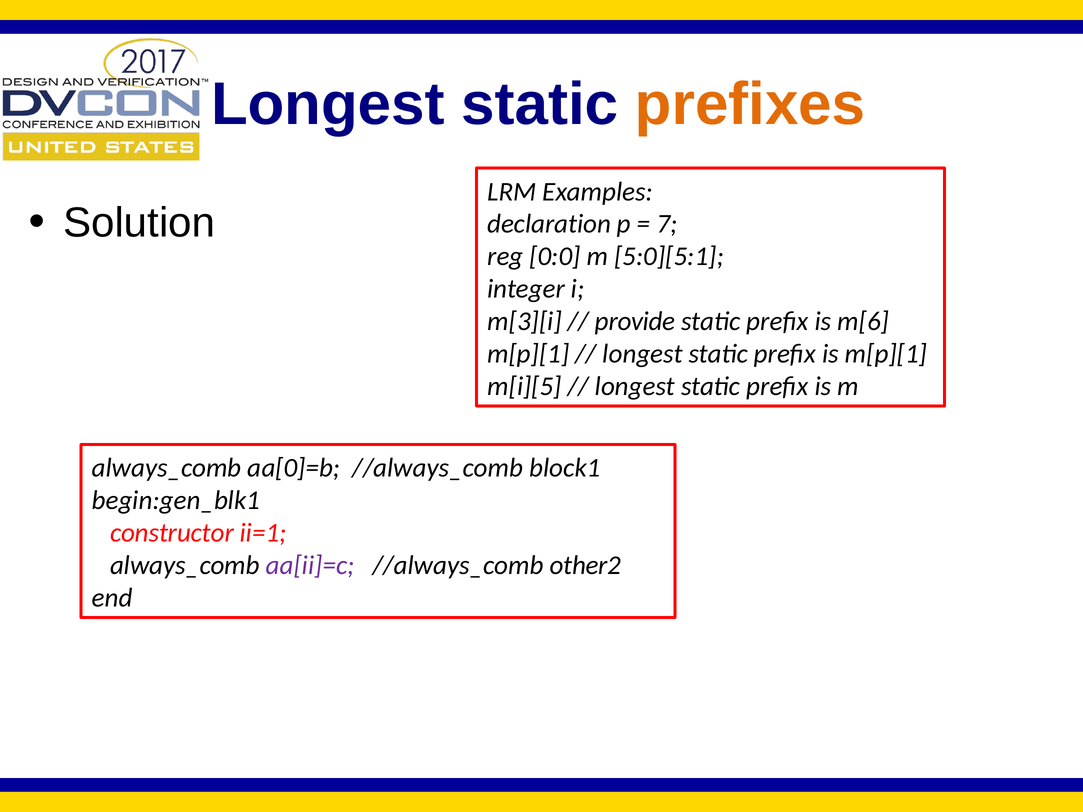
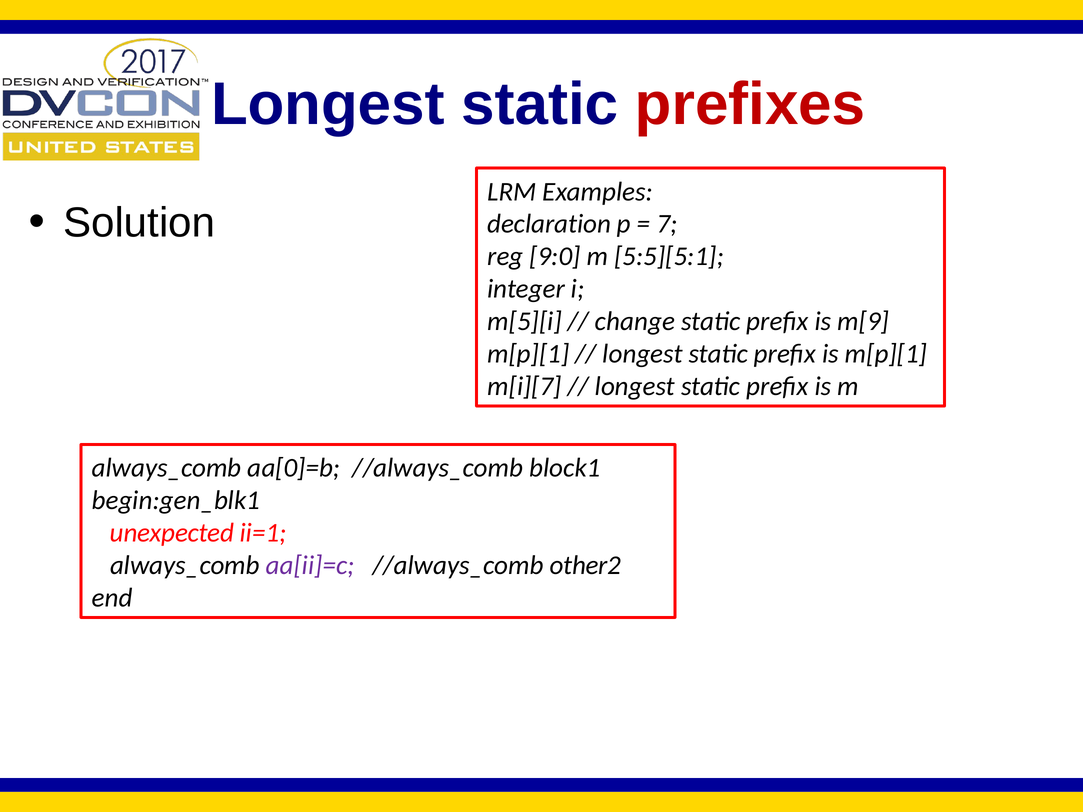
prefixes colour: orange -> red
0:0: 0:0 -> 9:0
5:0][5:1: 5:0][5:1 -> 5:5][5:1
m[3][i: m[3][i -> m[5][i
provide: provide -> change
m[6: m[6 -> m[9
m[i][5: m[i][5 -> m[i][7
constructor: constructor -> unexpected
